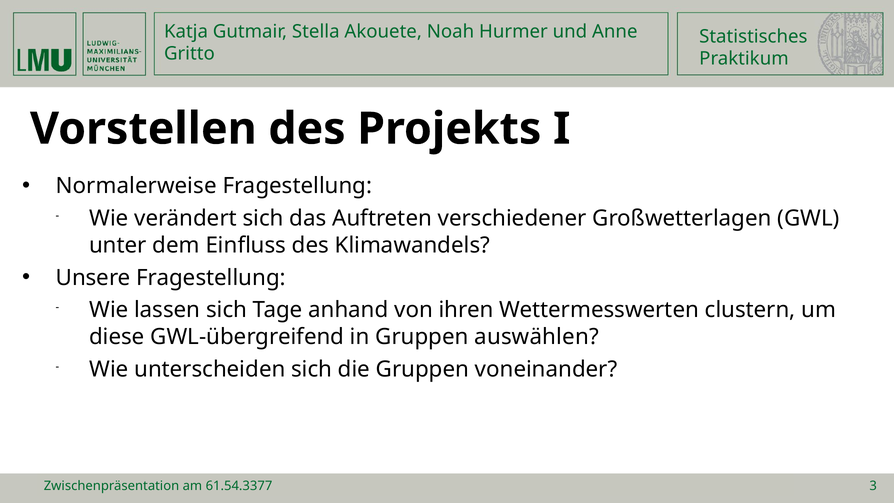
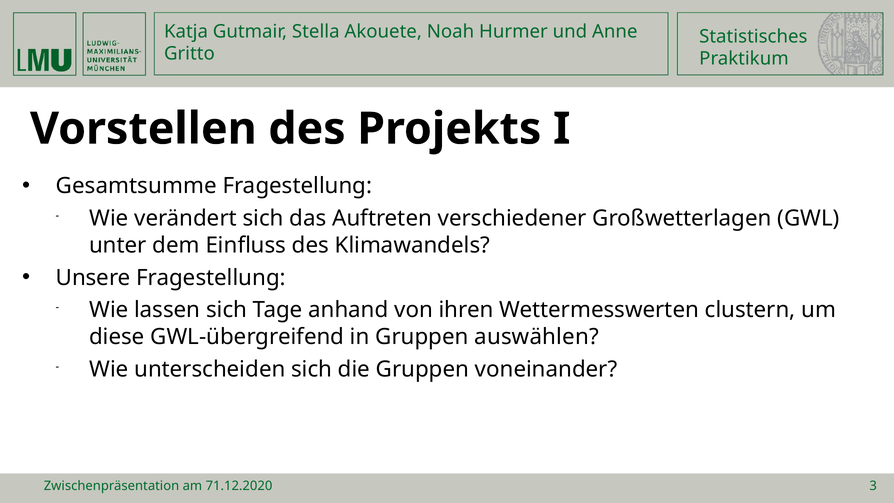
Normalerweise: Normalerweise -> Gesamtsumme
61.54.3377: 61.54.3377 -> 71.12.2020
